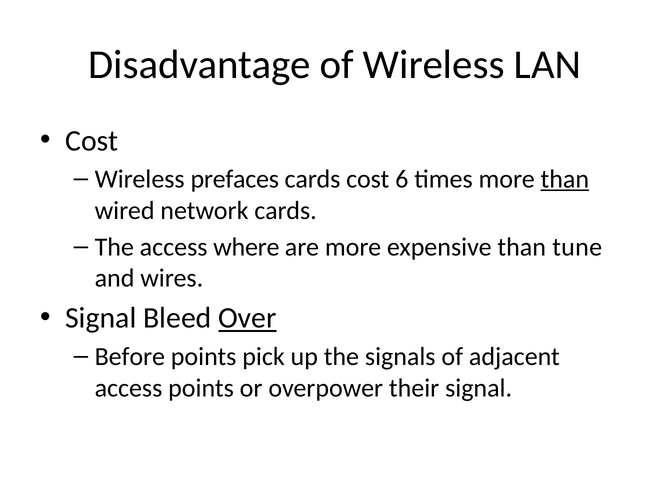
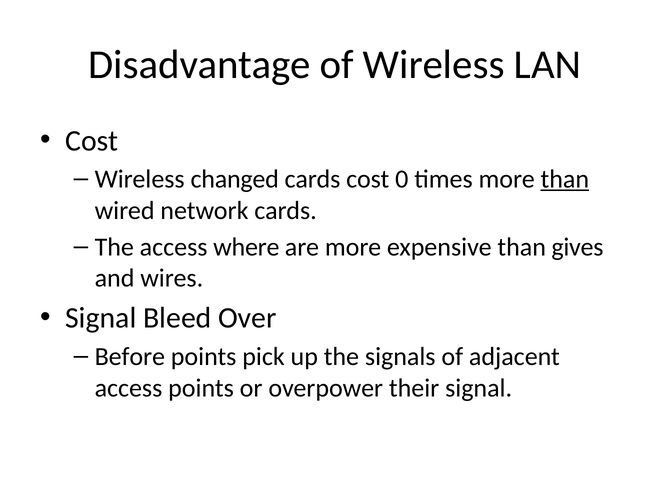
prefaces: prefaces -> changed
6: 6 -> 0
tune: tune -> gives
Over underline: present -> none
